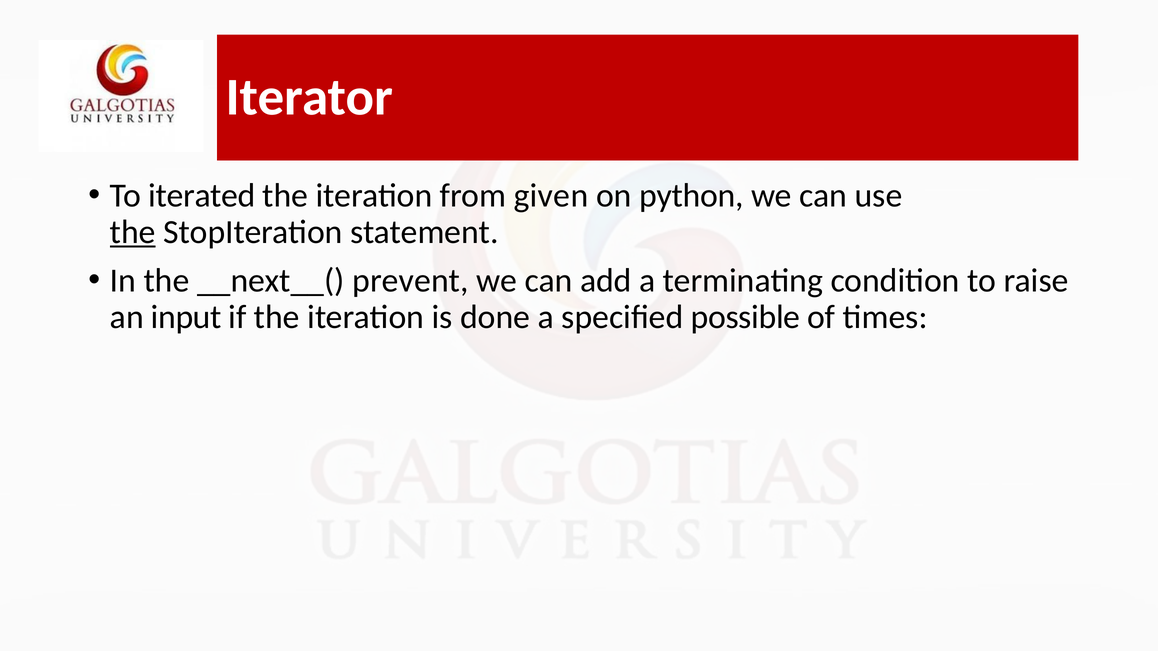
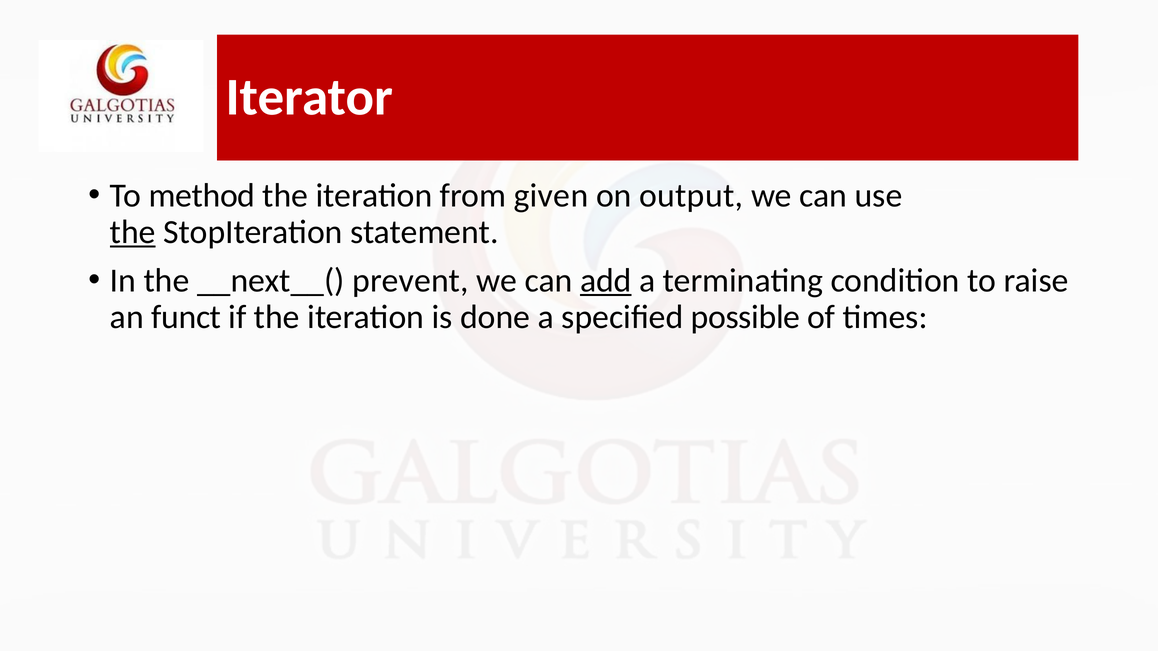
iterated: iterated -> method
python: python -> output
add underline: none -> present
input: input -> funct
